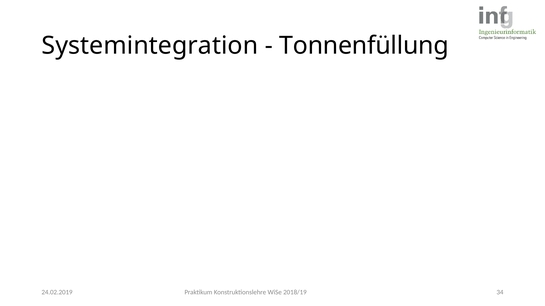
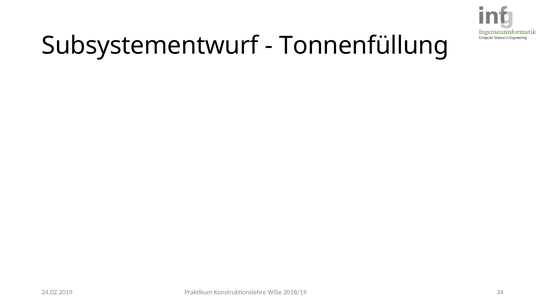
Systemintegration: Systemintegration -> Subsystementwurf
